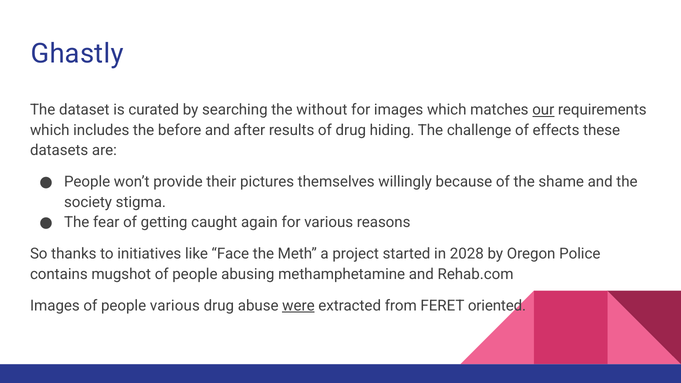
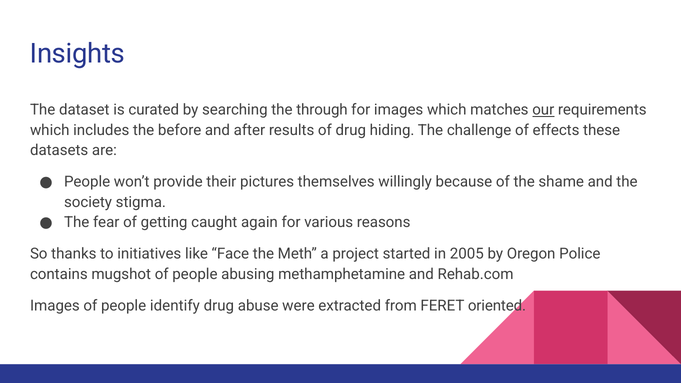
Ghastly: Ghastly -> Insights
without: without -> through
2028: 2028 -> 2005
people various: various -> identify
were underline: present -> none
